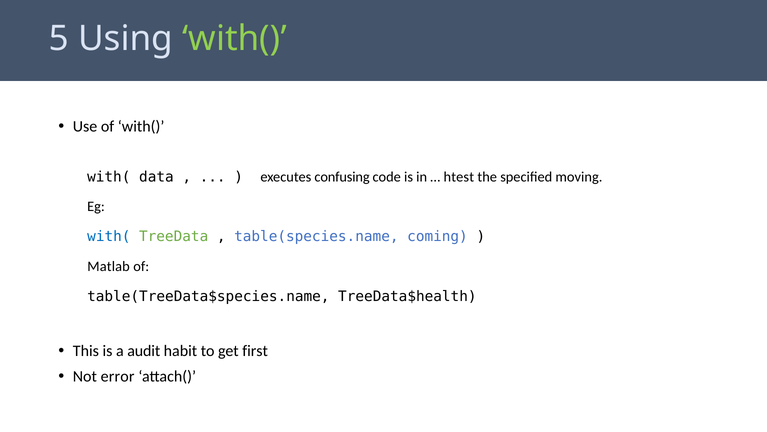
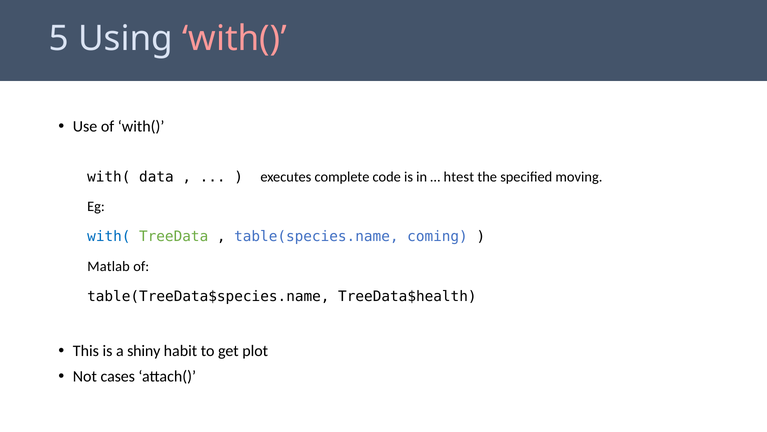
with( at (234, 39) colour: light green -> pink
confusing: confusing -> complete
audit: audit -> shiny
first: first -> plot
error: error -> cases
